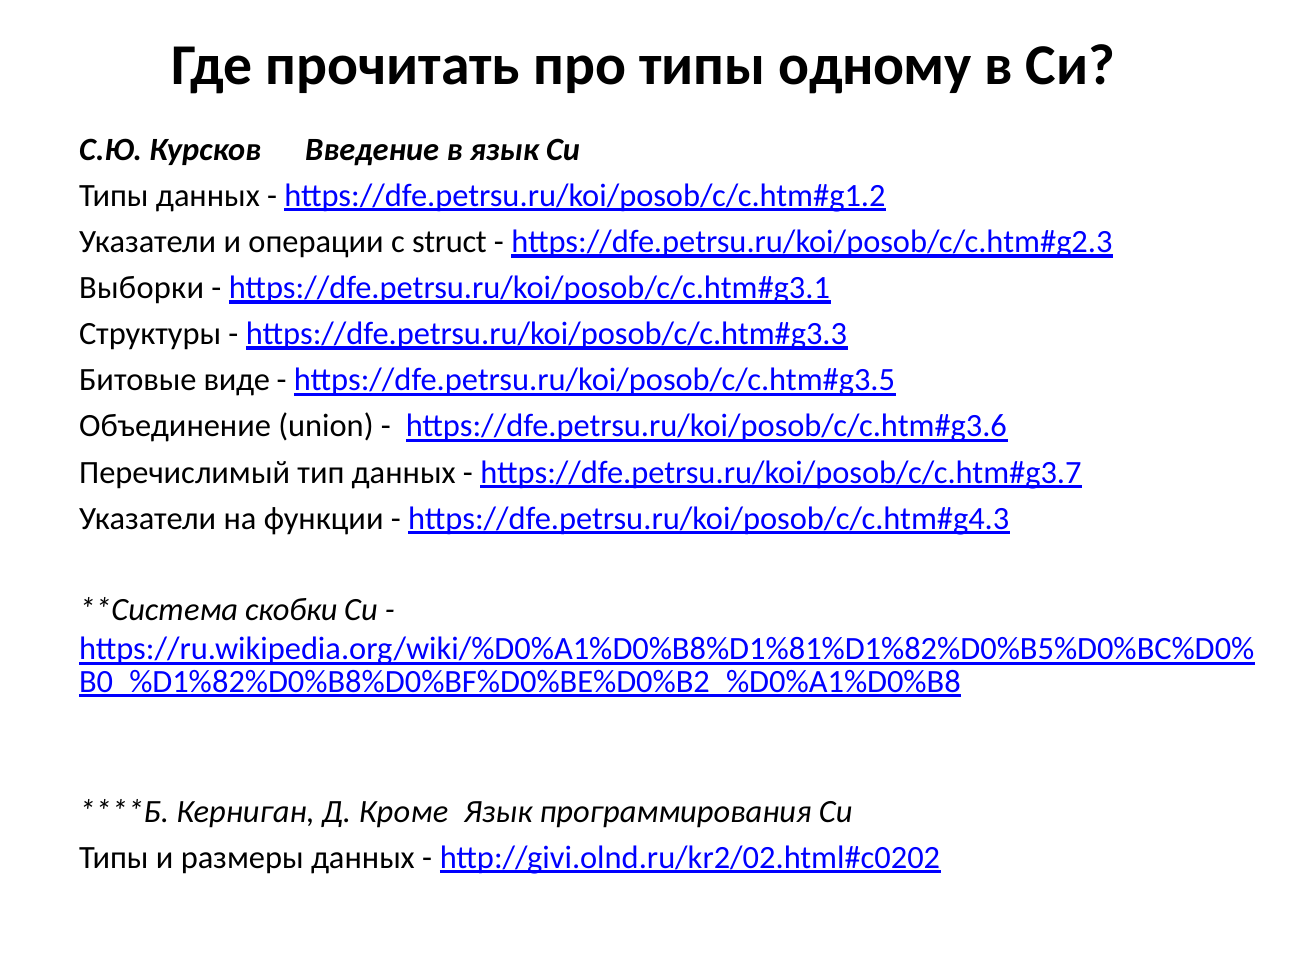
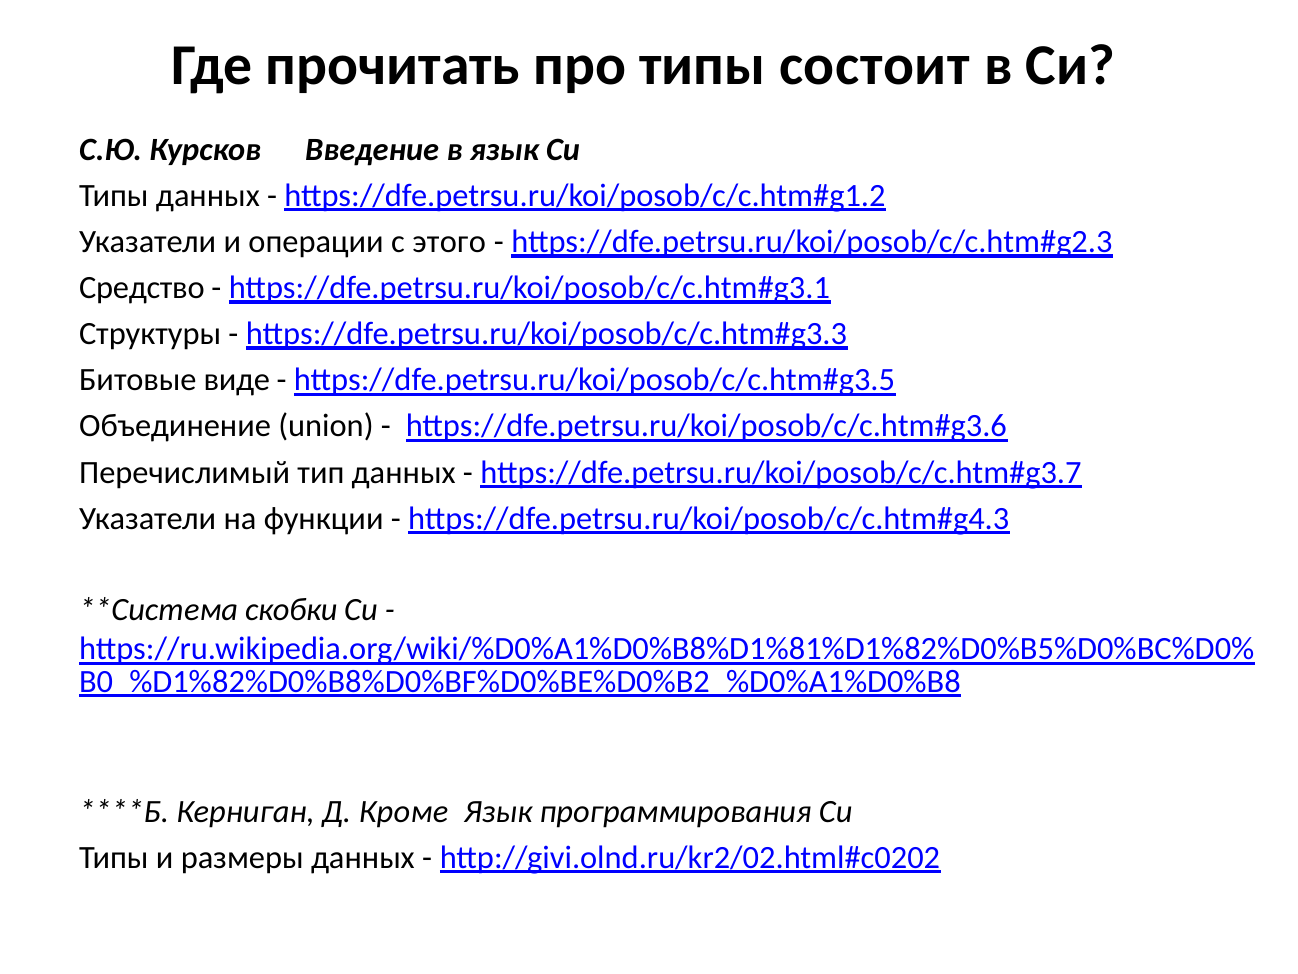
одному: одному -> состоит
struct: struct -> этого
Выборки: Выборки -> Средство
